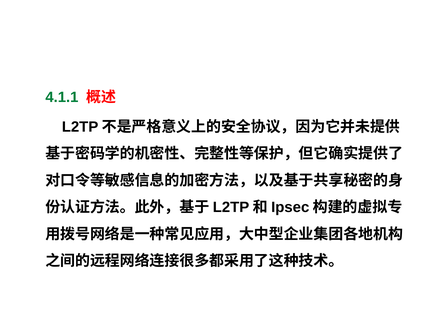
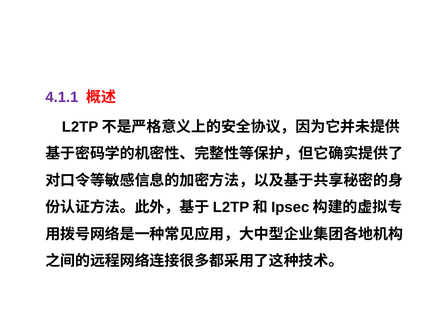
4.1.1 colour: green -> purple
